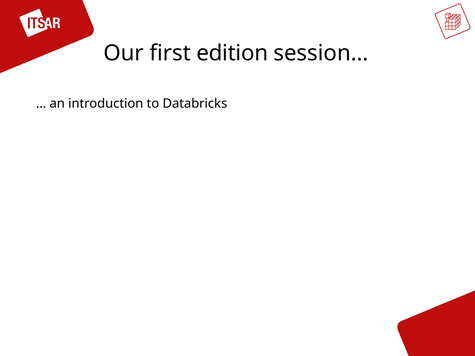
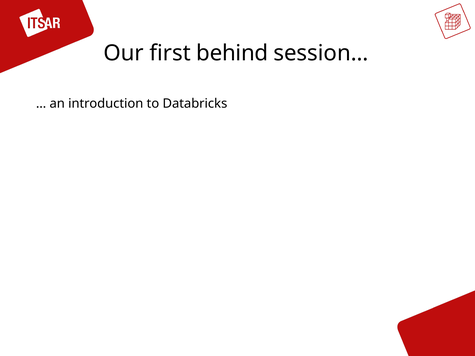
edition: edition -> behind
